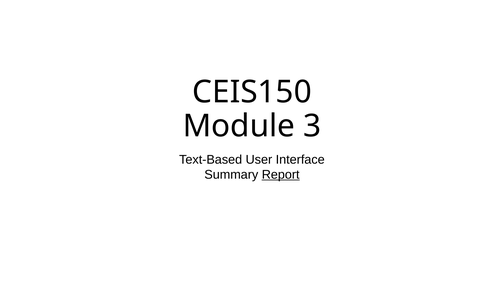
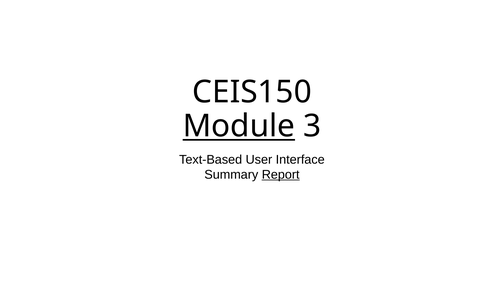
Module underline: none -> present
